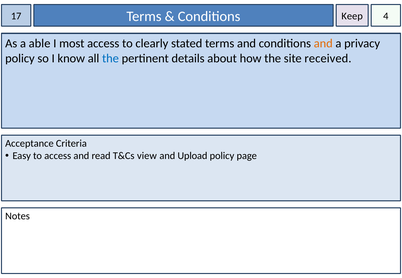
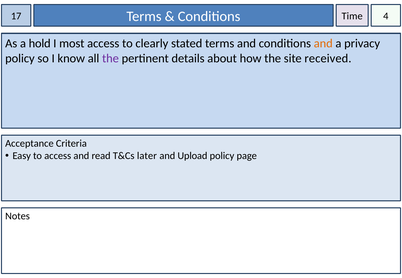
Keep: Keep -> Time
able: able -> hold
the at (111, 58) colour: blue -> purple
view: view -> later
